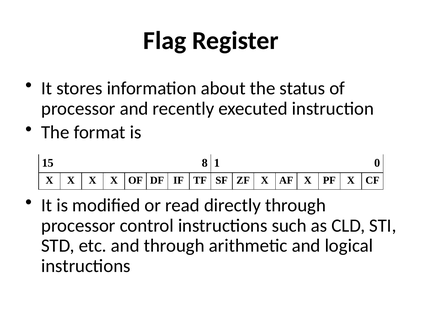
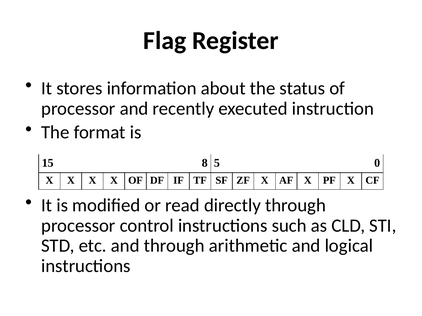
1: 1 -> 5
